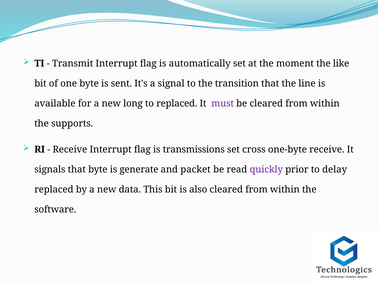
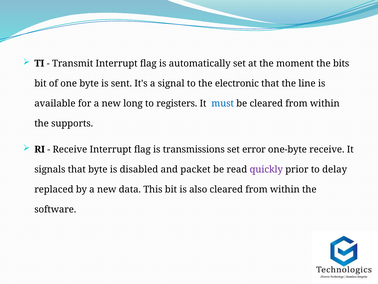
like: like -> bits
transition: transition -> electronic
to replaced: replaced -> registers
must colour: purple -> blue
cross: cross -> error
generate: generate -> disabled
